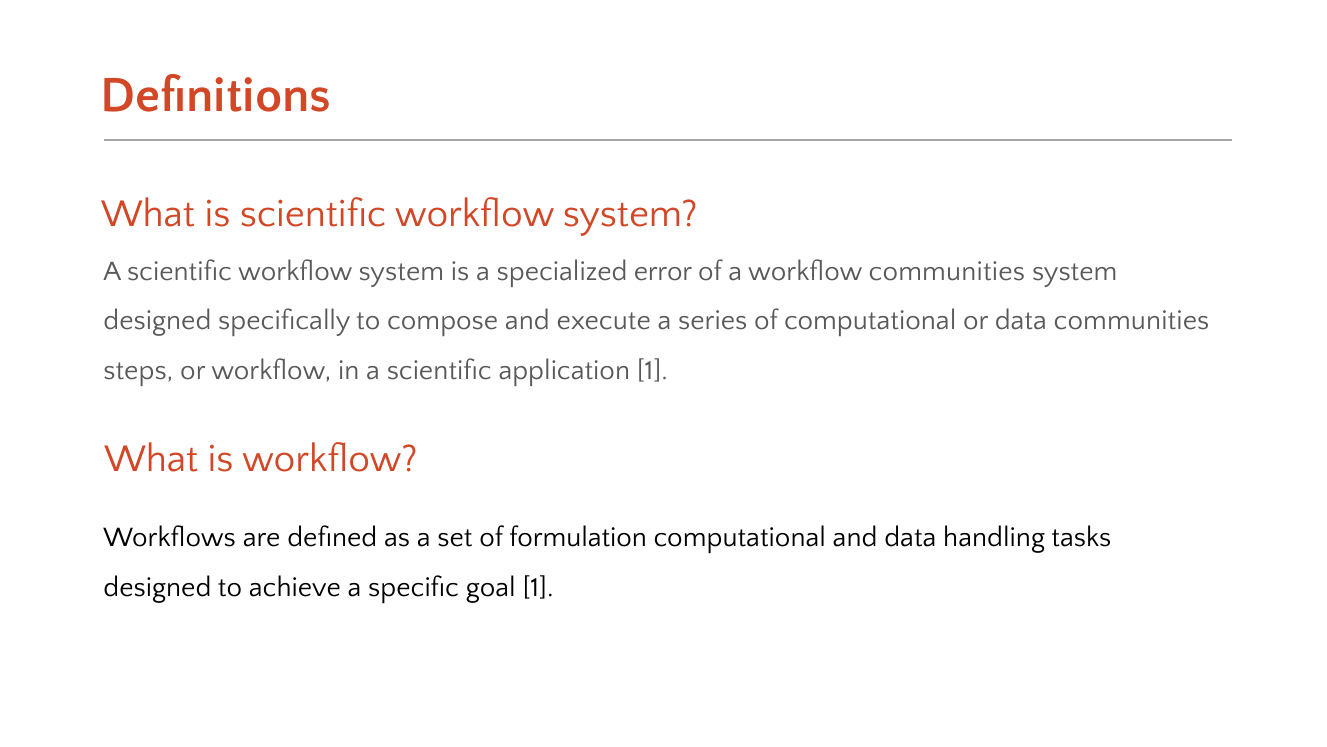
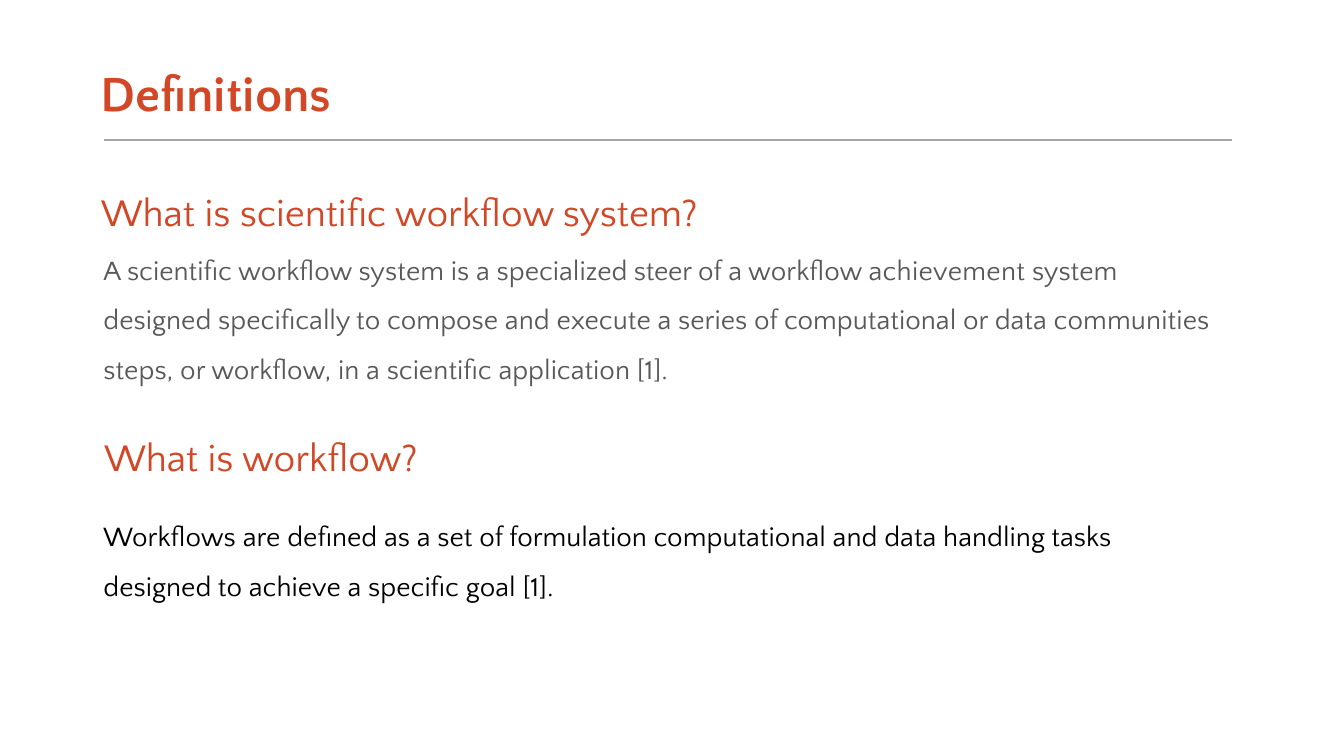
error: error -> steer
workflow communities: communities -> achievement
